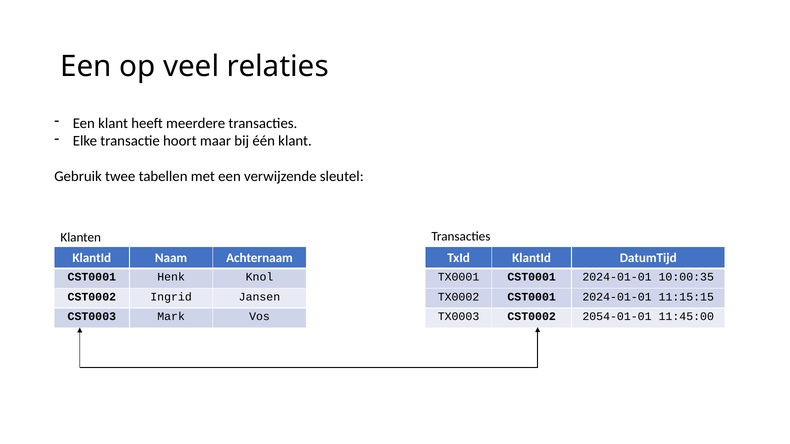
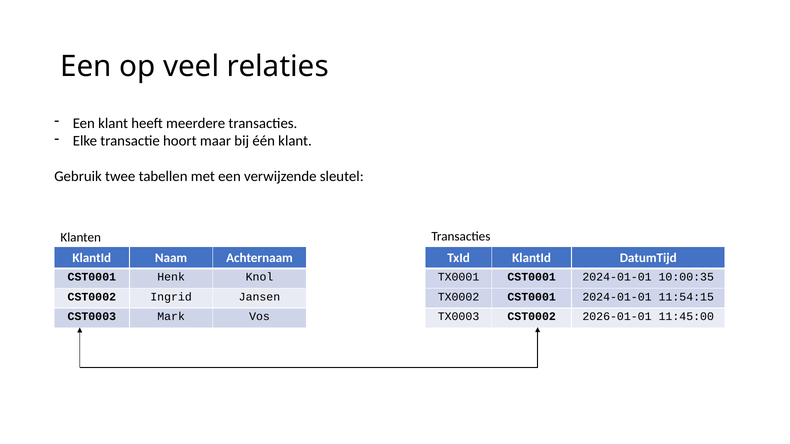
11:15:15: 11:15:15 -> 11:54:15
2054-01-01: 2054-01-01 -> 2026-01-01
